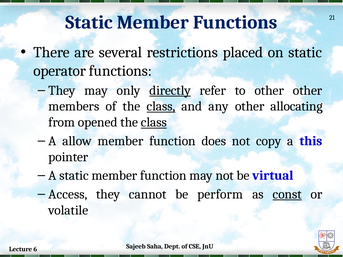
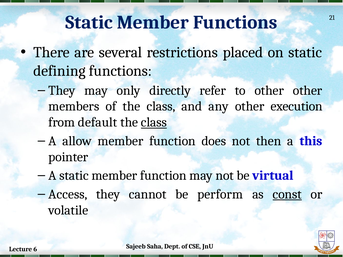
operator: operator -> defining
directly underline: present -> none
class at (161, 106) underline: present -> none
allocating: allocating -> execution
opened: opened -> default
copy: copy -> then
